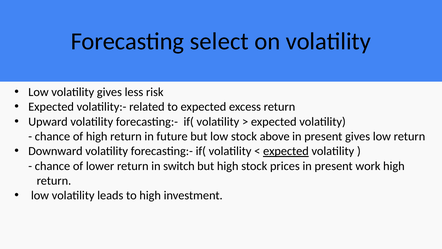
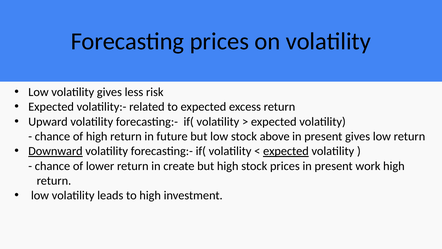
Forecasting select: select -> prices
Downward underline: none -> present
switch: switch -> create
